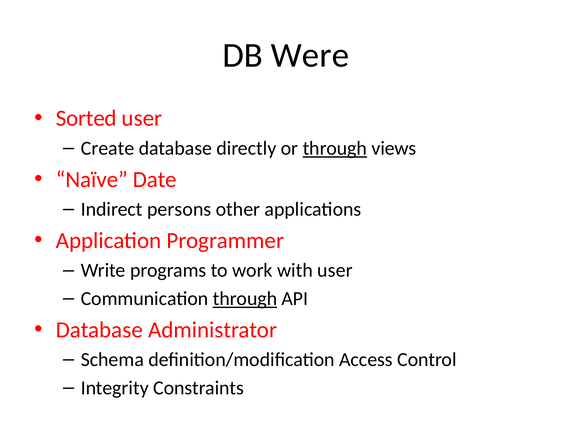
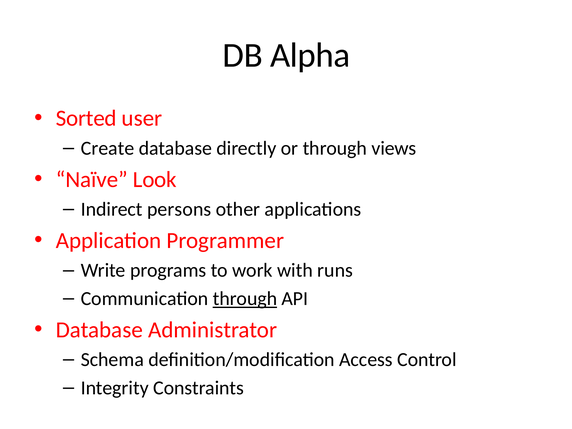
Were: Were -> Alpha
through at (335, 148) underline: present -> none
Date: Date -> Look
with user: user -> runs
